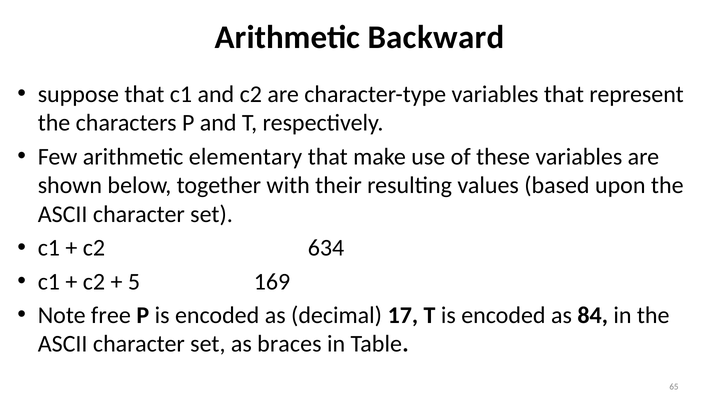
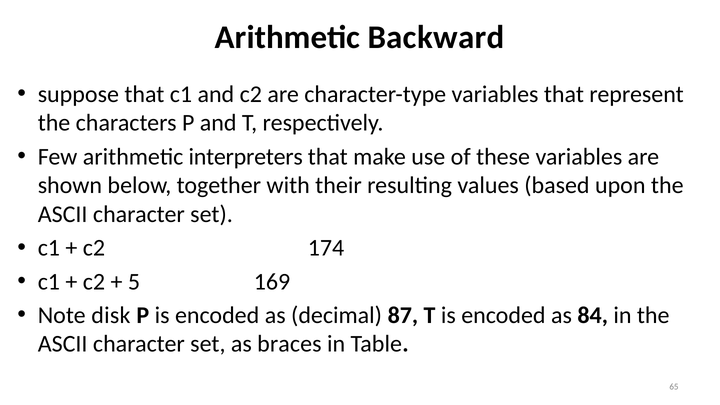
elementary: elementary -> interpreters
634: 634 -> 174
free: free -> disk
17: 17 -> 87
